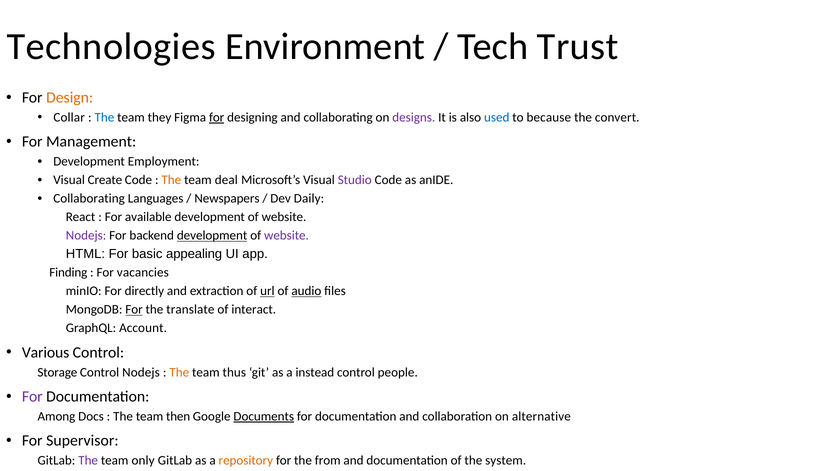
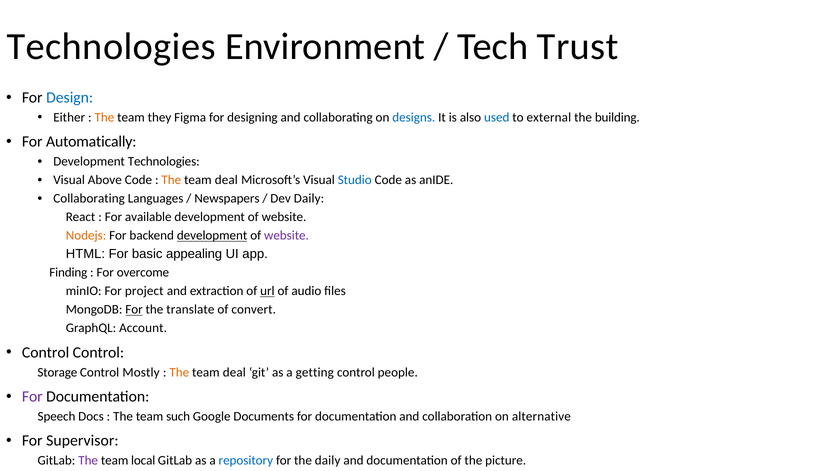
Design colour: orange -> blue
Collar: Collar -> Either
The at (104, 118) colour: blue -> orange
for at (217, 118) underline: present -> none
designs colour: purple -> blue
because: because -> external
convert: convert -> building
Management: Management -> Automatically
Development Employment: Employment -> Technologies
Create: Create -> Above
Studio colour: purple -> blue
Nodejs at (86, 236) colour: purple -> orange
vacancies: vacancies -> overcome
directly: directly -> project
audio underline: present -> none
interact: interact -> convert
Various at (46, 353): Various -> Control
Control Nodejs: Nodejs -> Mostly
thus at (234, 373): thus -> deal
instead: instead -> getting
Among: Among -> Speech
then: then -> such
Documents underline: present -> none
only: only -> local
repository colour: orange -> blue
the from: from -> daily
system: system -> picture
